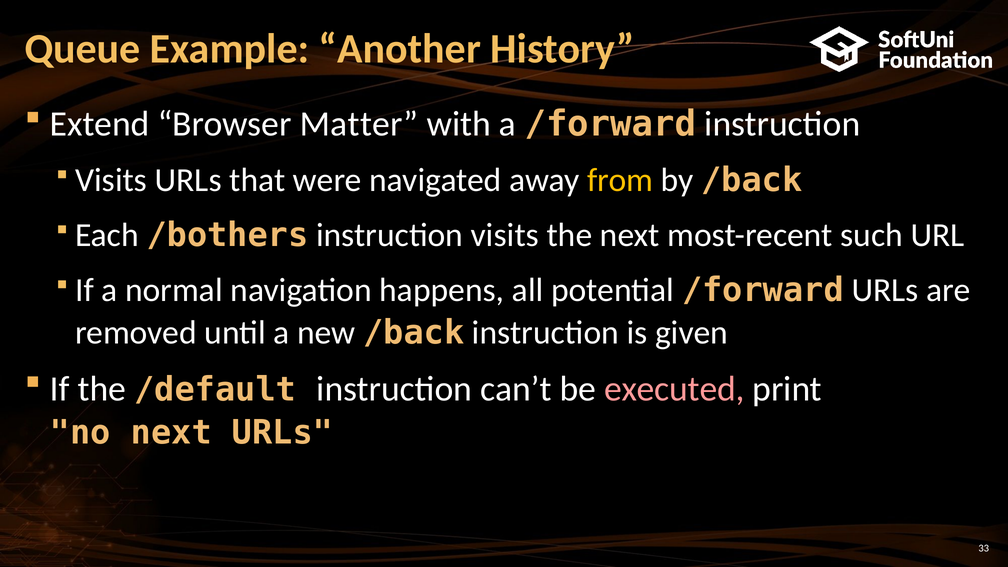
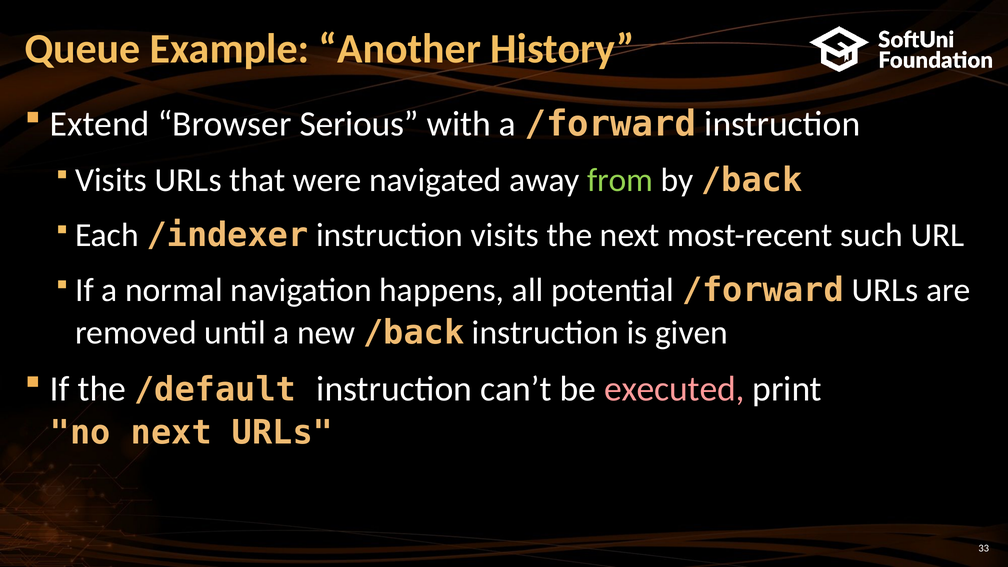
Matter: Matter -> Serious
from colour: yellow -> light green
/bothers: /bothers -> /indexer
